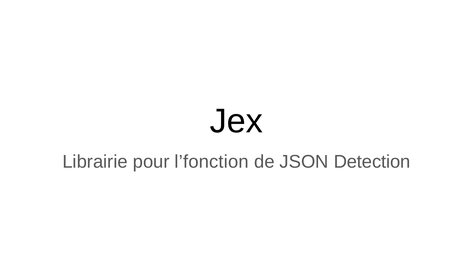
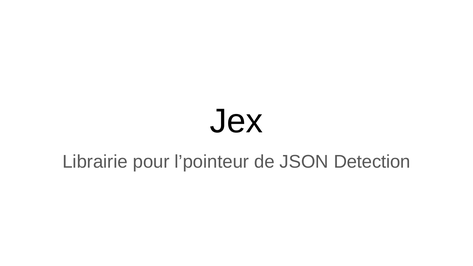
l’fonction: l’fonction -> l’pointeur
